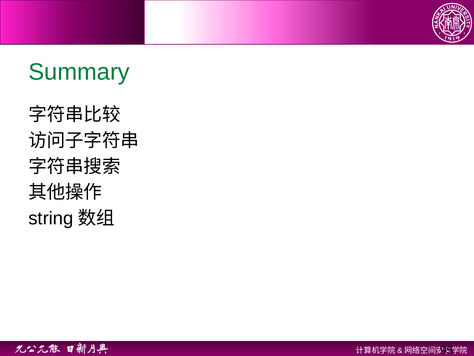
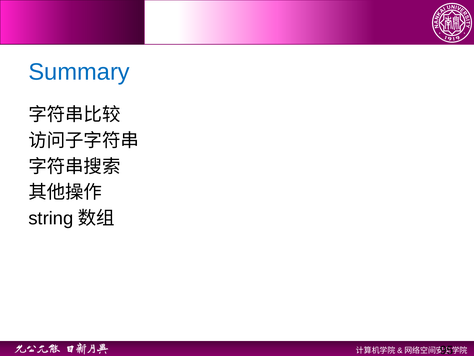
Summary colour: green -> blue
